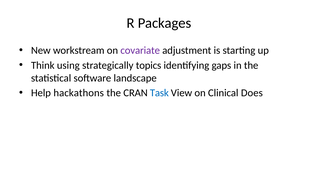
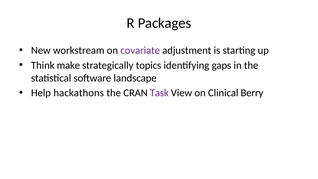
using: using -> make
Task colour: blue -> purple
Does: Does -> Berry
